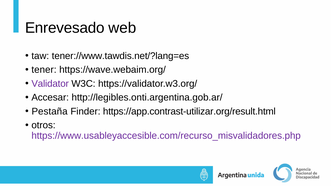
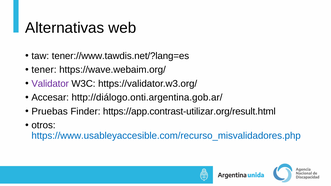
Enrevesado: Enrevesado -> Alternativas
http://legibles.onti.argentina.gob.ar/: http://legibles.onti.argentina.gob.ar/ -> http://diálogo.onti.argentina.gob.ar/
Pestaña: Pestaña -> Pruebas
https://www.usableyaccesible.com/recurso_misvalidadores.php colour: purple -> blue
